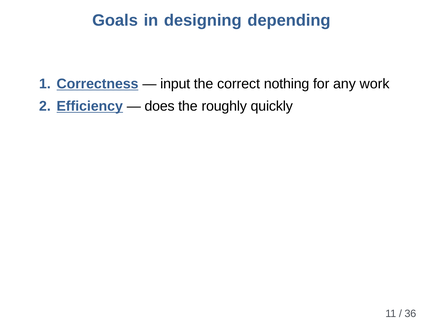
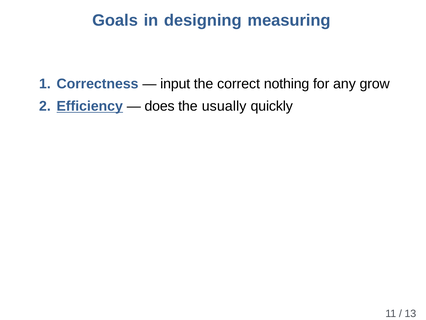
depending: depending -> measuring
Correctness underline: present -> none
work: work -> grow
roughly: roughly -> usually
36: 36 -> 13
